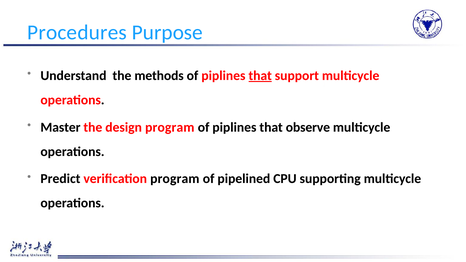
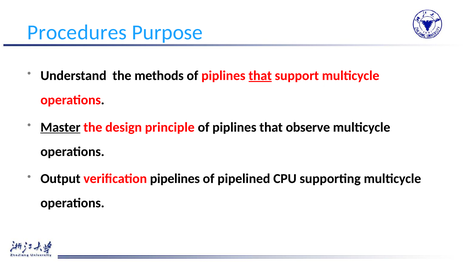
Master underline: none -> present
design program: program -> principle
Predict: Predict -> Output
verification program: program -> pipelines
